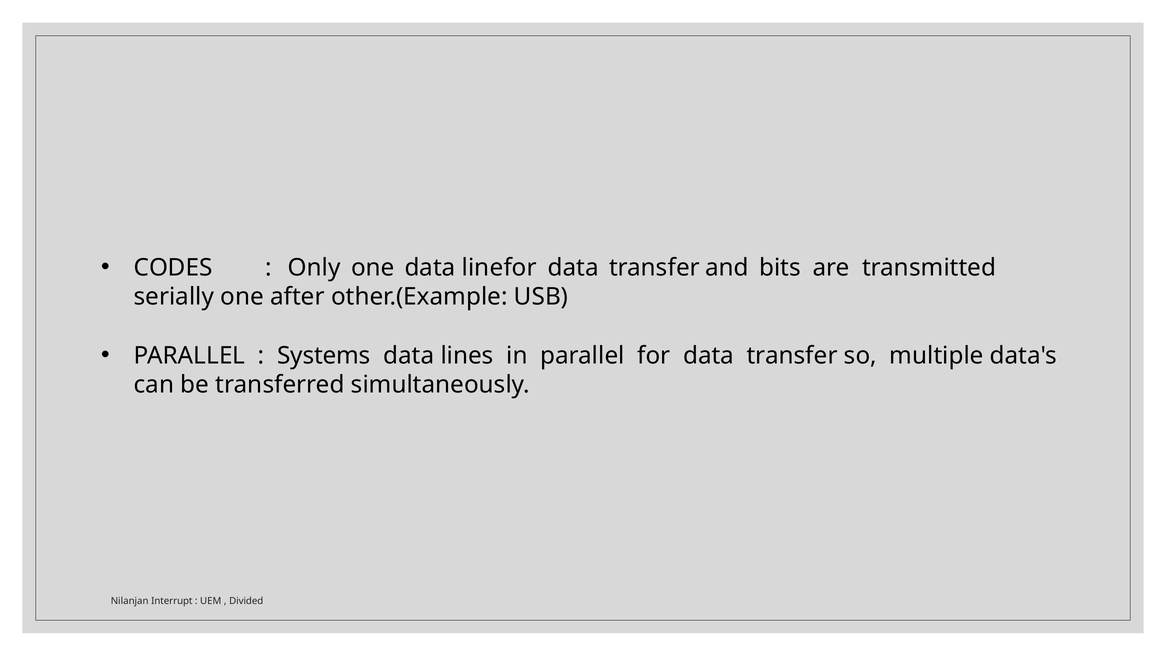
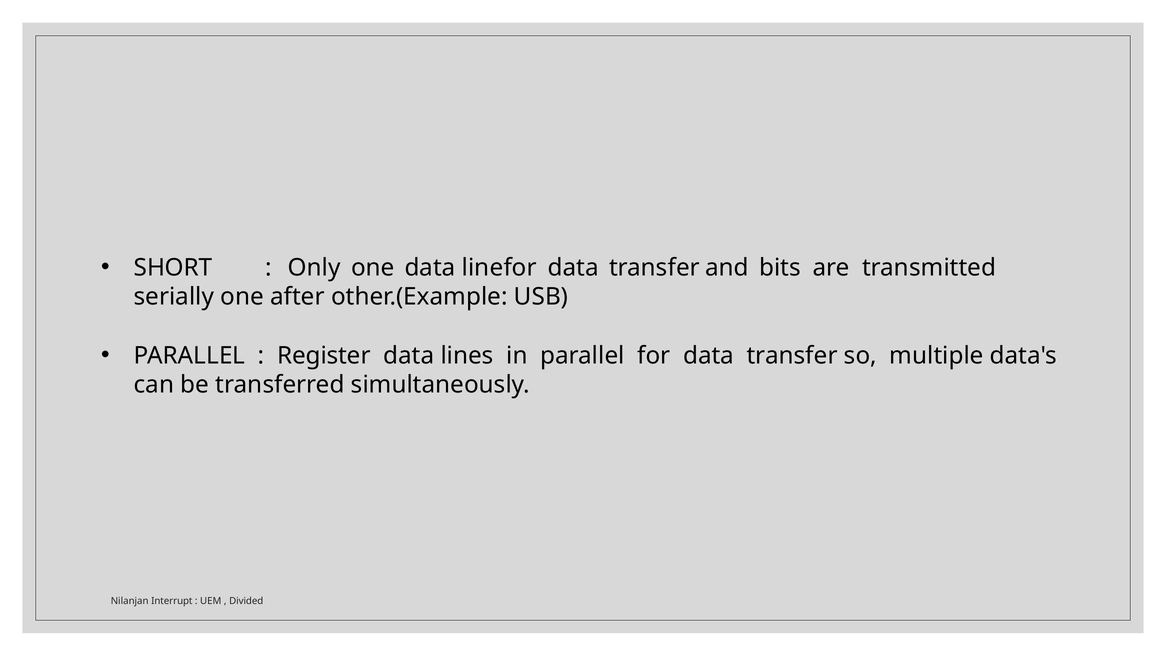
CODES: CODES -> SHORT
Systems: Systems -> Register
